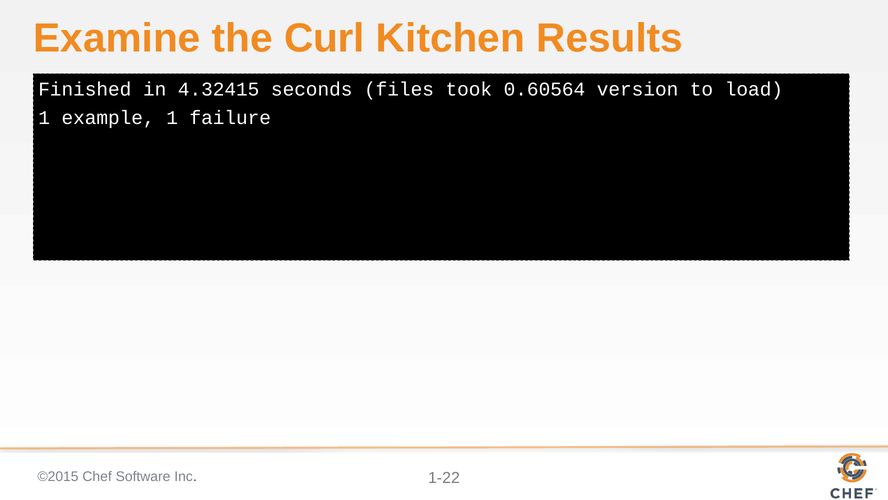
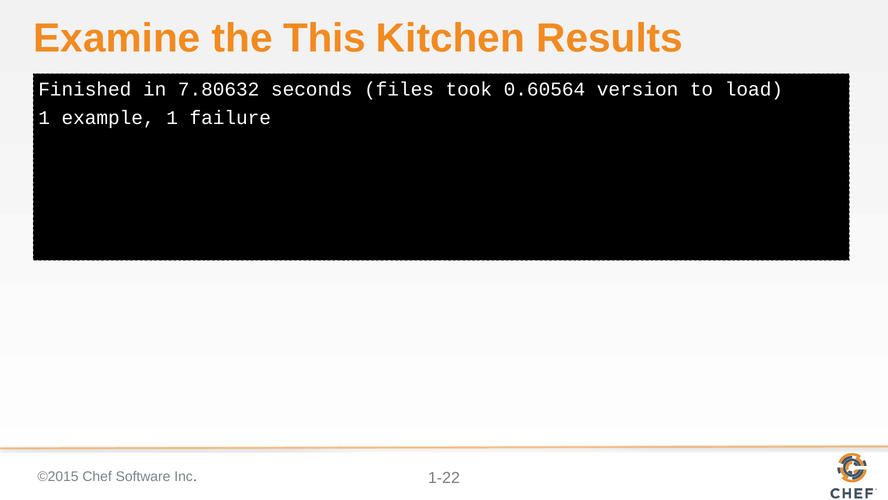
Curl: Curl -> This
4.32415: 4.32415 -> 7.80632
